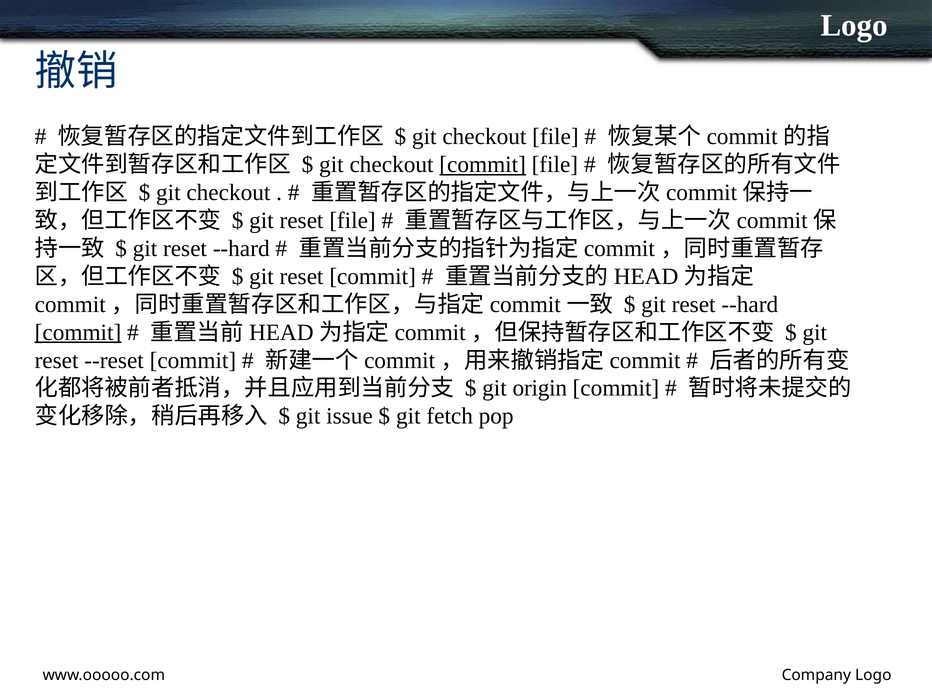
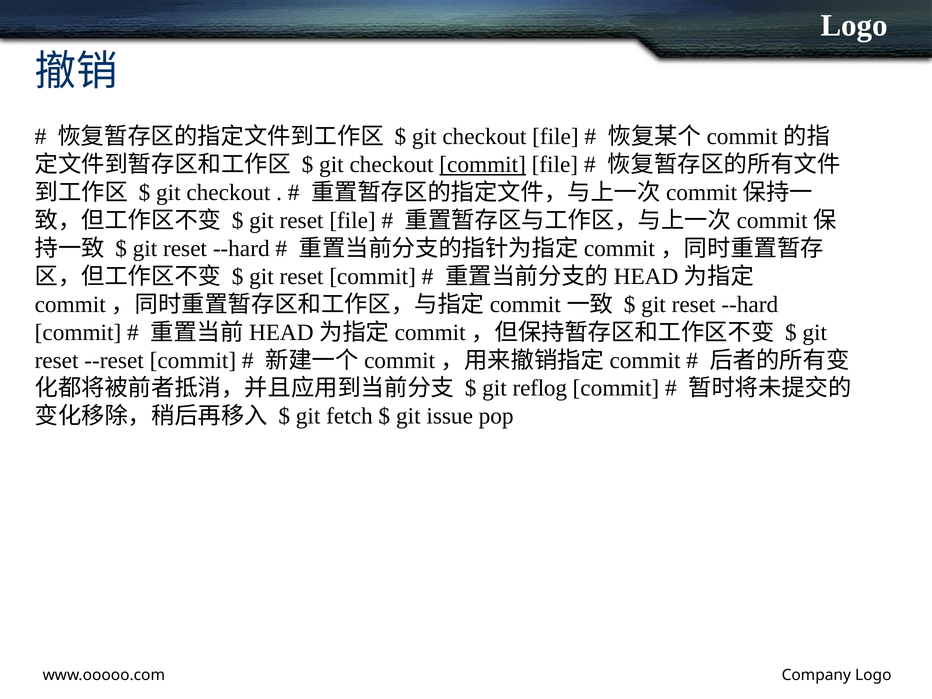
commit at (78, 332) underline: present -> none
origin: origin -> reflog
issue: issue -> fetch
fetch: fetch -> issue
